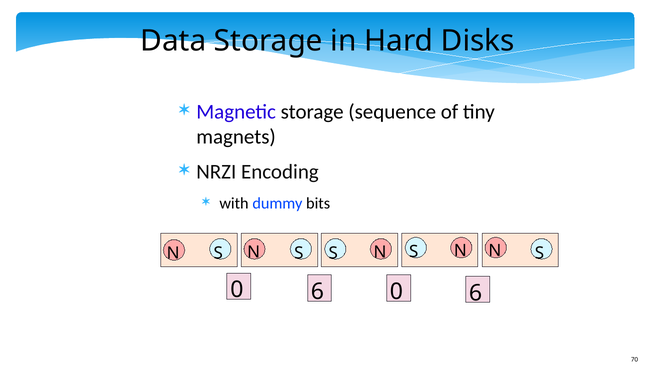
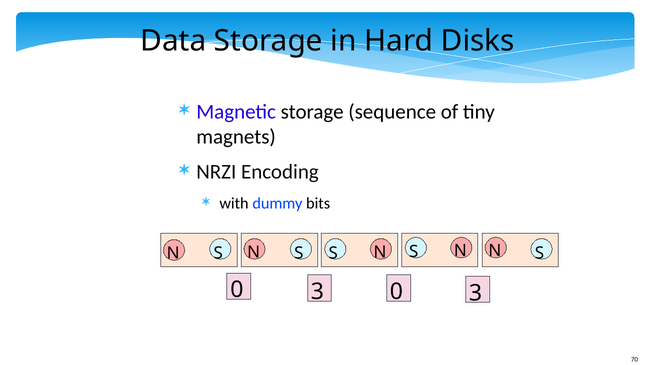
6 at (317, 292): 6 -> 3
6 at (476, 293): 6 -> 3
